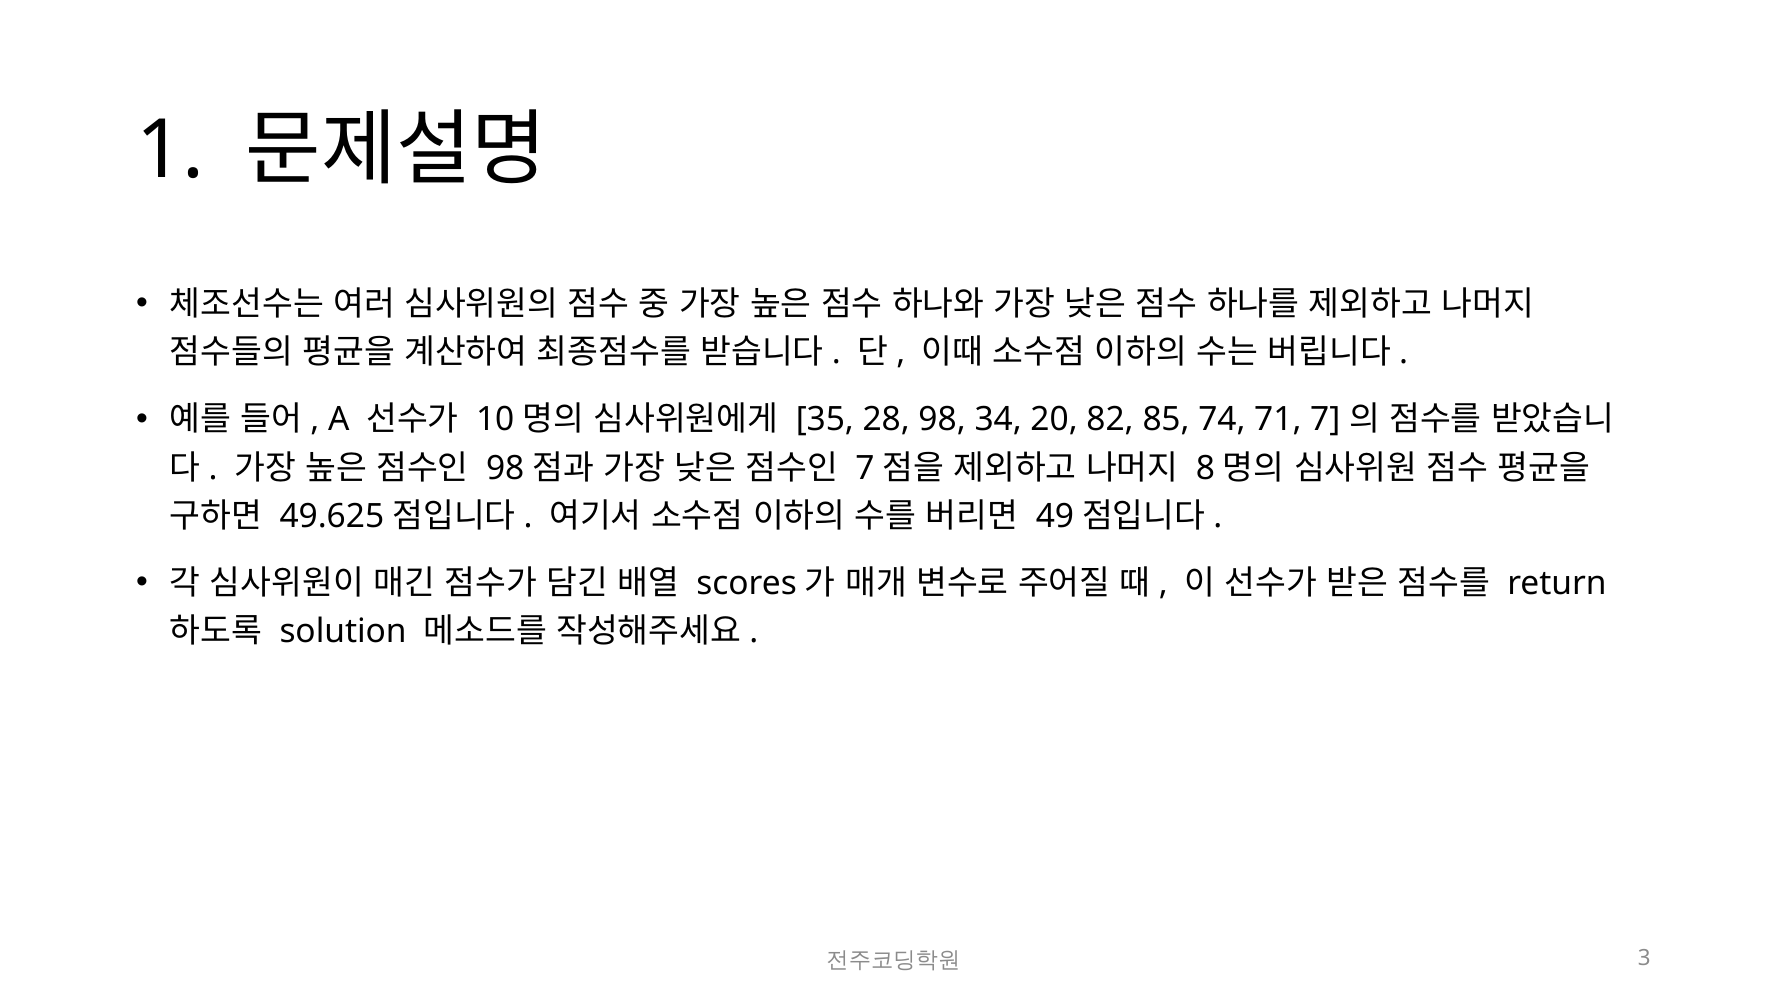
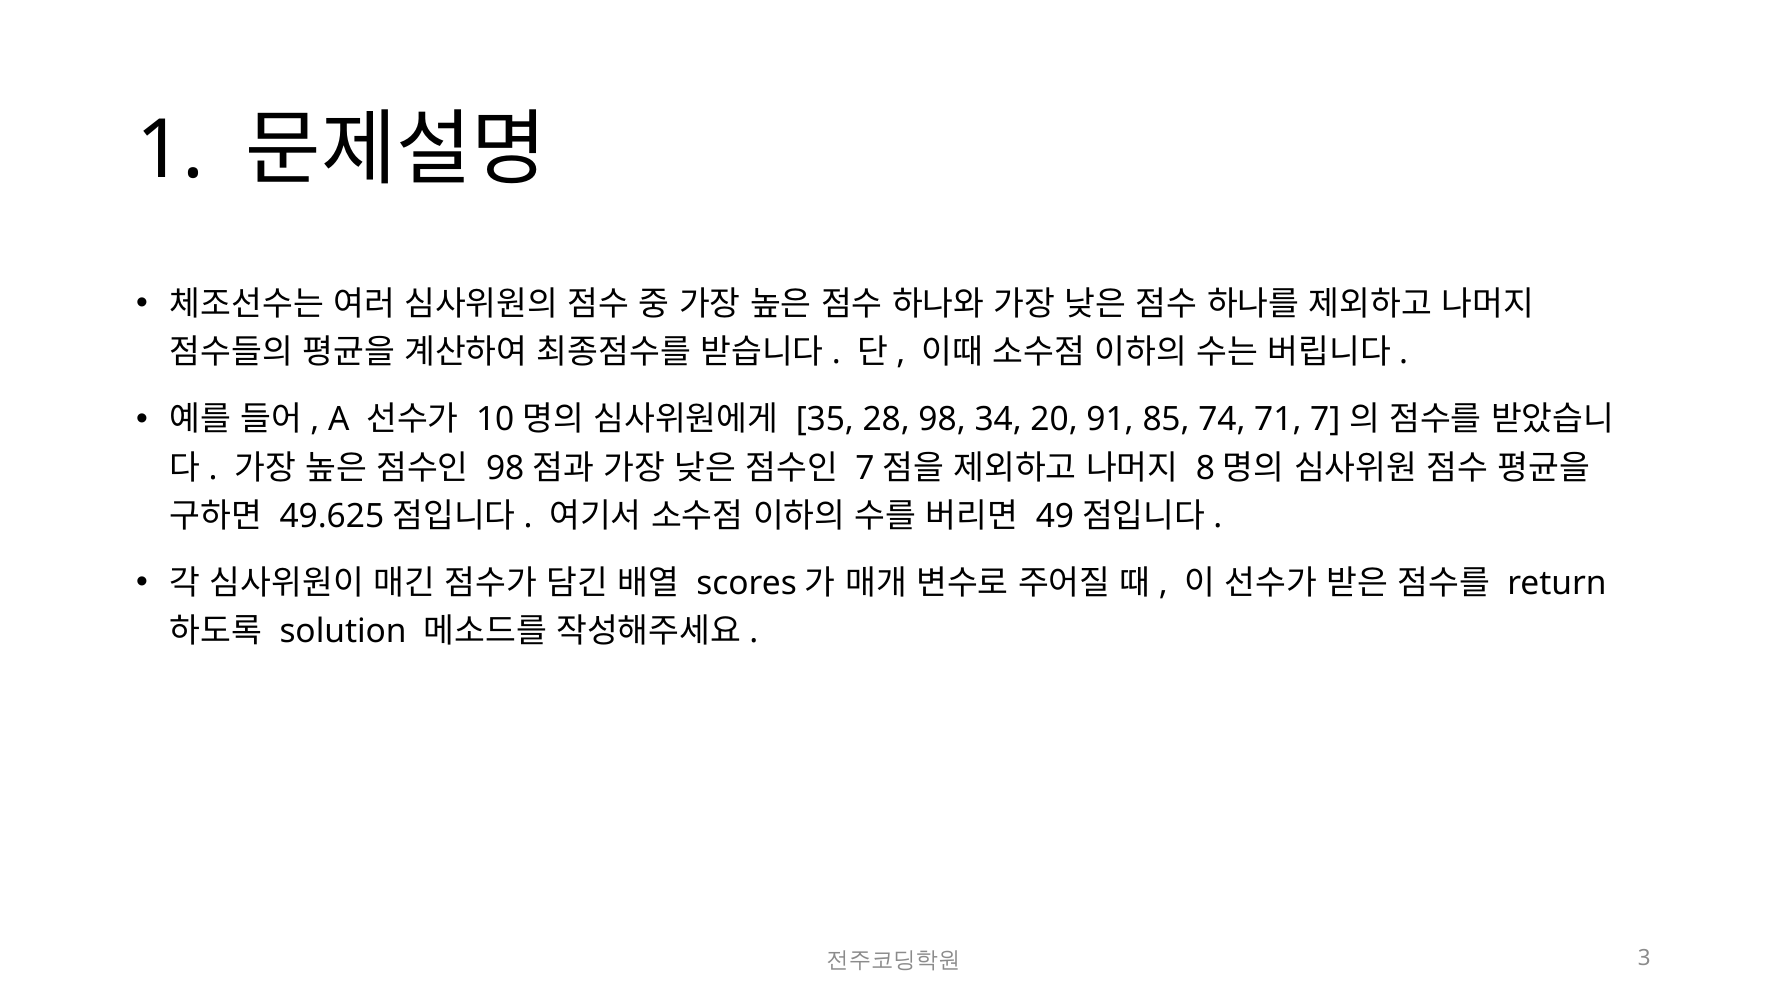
82: 82 -> 91
